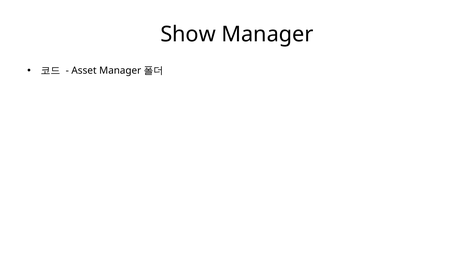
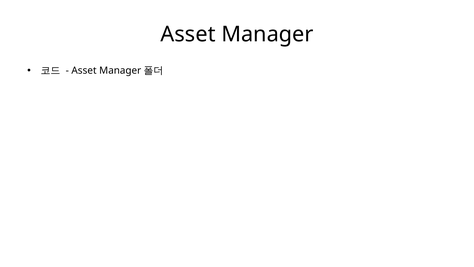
Show at (188, 34): Show -> Asset
